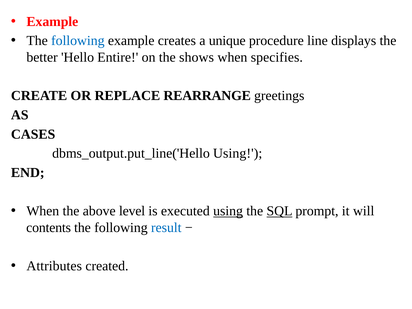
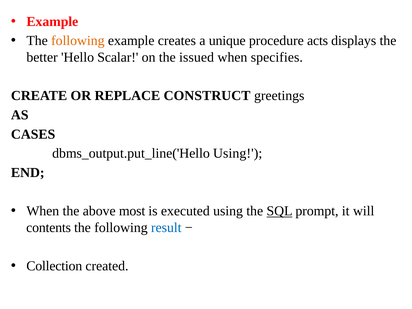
following at (78, 41) colour: blue -> orange
line: line -> acts
Entire: Entire -> Scalar
shows: shows -> issued
REARRANGE: REARRANGE -> CONSTRUCT
level: level -> most
using at (228, 211) underline: present -> none
Attributes: Attributes -> Collection
